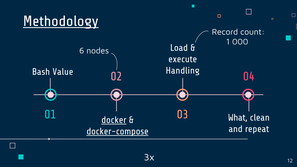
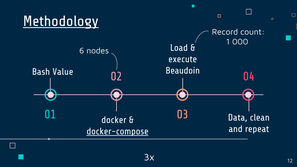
Handling: Handling -> Beaudoin
What: What -> Data
docker underline: present -> none
